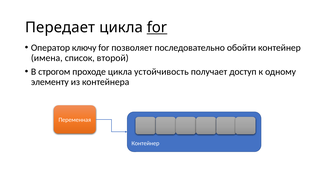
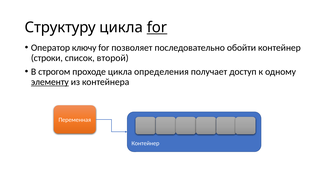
Передает: Передает -> Структуру
имена: имена -> строки
устойчивость: устойчивость -> определения
элементу underline: none -> present
